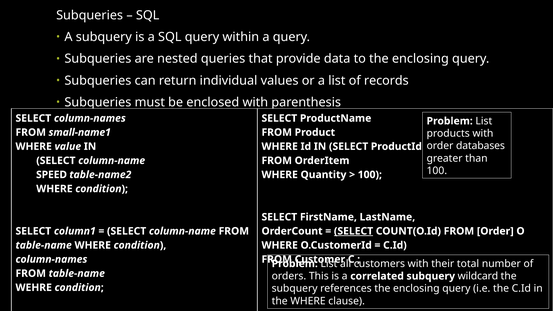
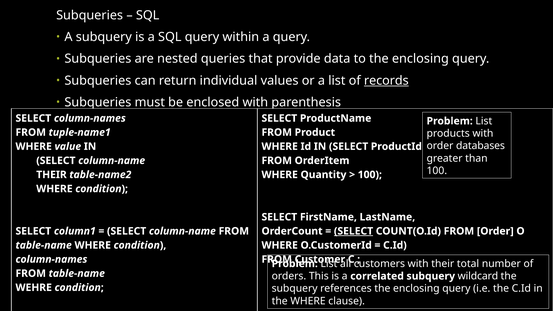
records underline: none -> present
small-name1: small-name1 -> tuple-name1
SPEED at (52, 175): SPEED -> THEIR
